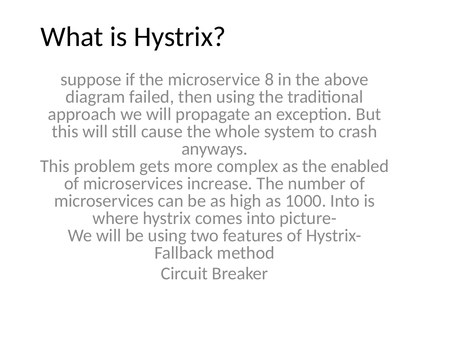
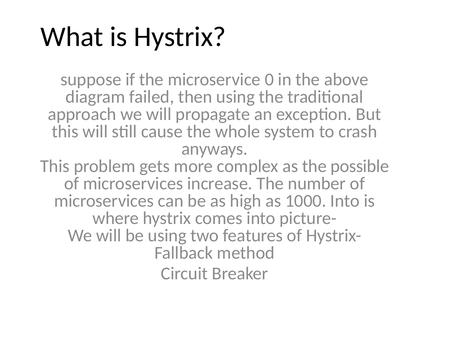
8: 8 -> 0
enabled: enabled -> possible
